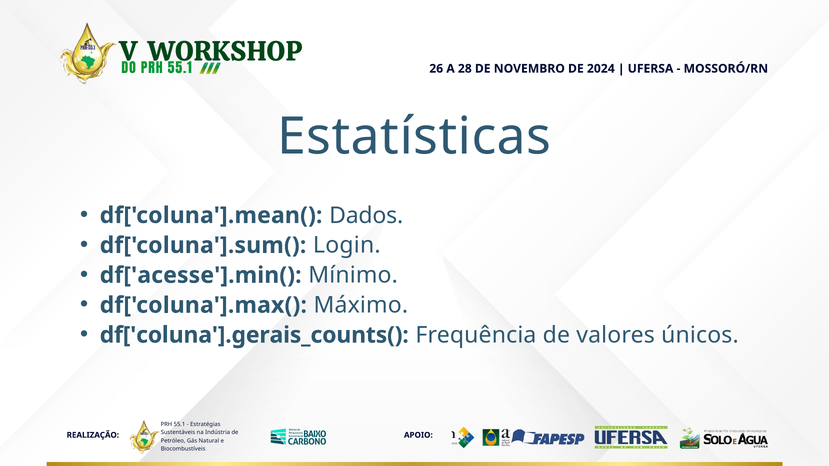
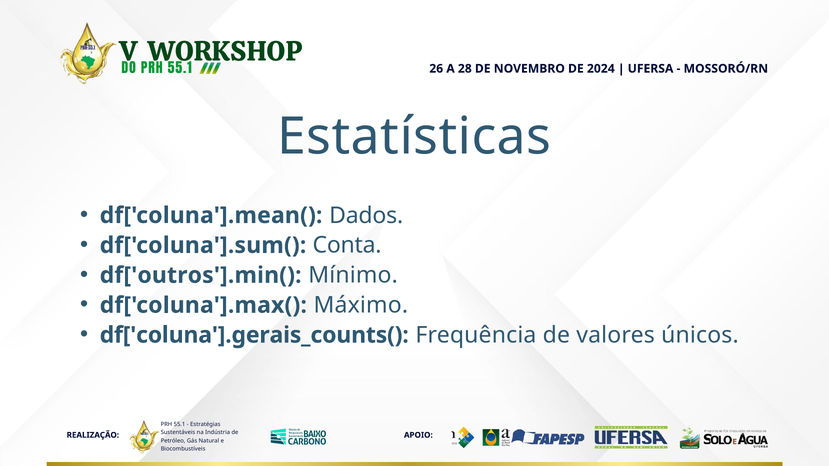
Login: Login -> Conta
df['acesse'].min(: df['acesse'].min( -> df['outros'].min(
